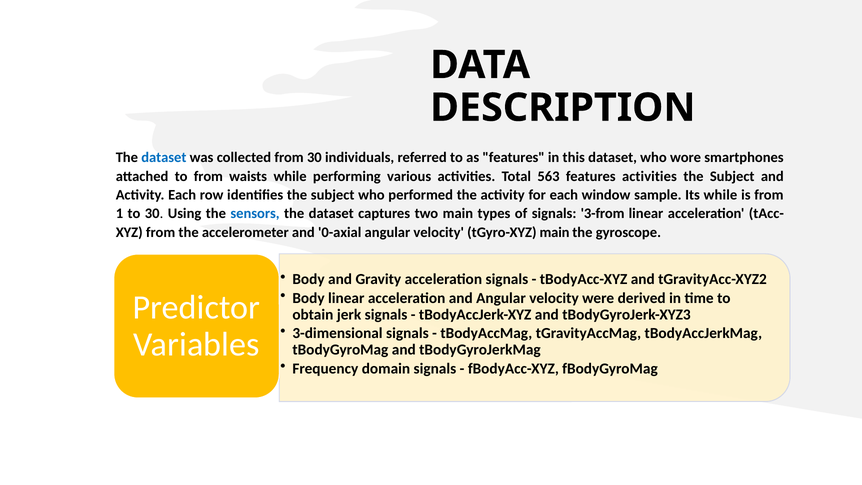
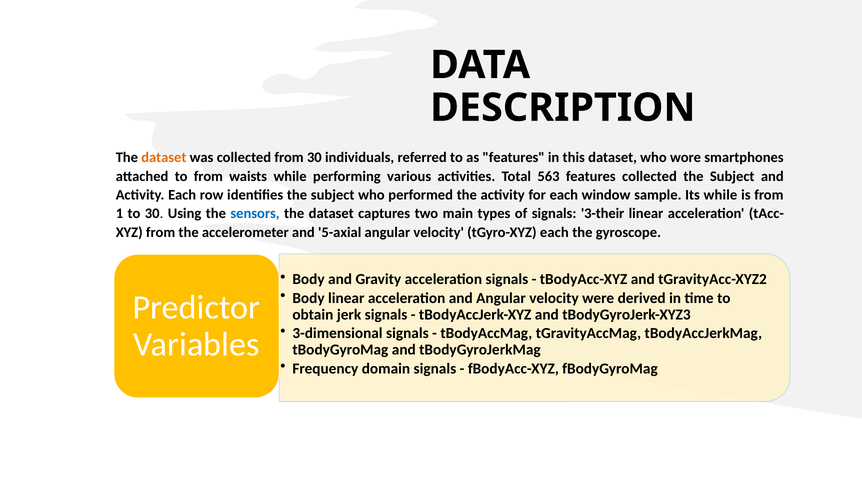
dataset at (164, 158) colour: blue -> orange
features activities: activities -> collected
3-from: 3-from -> 3-their
0-axial: 0-axial -> 5-axial
tGyro-XYZ main: main -> each
